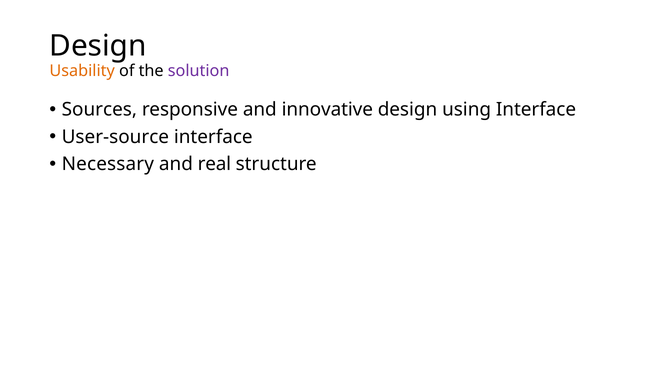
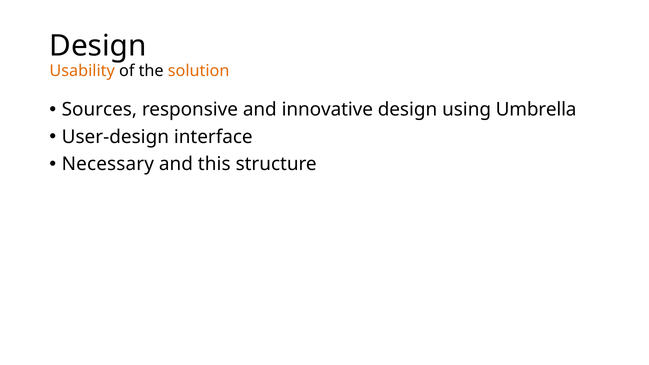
solution colour: purple -> orange
using Interface: Interface -> Umbrella
User-source: User-source -> User-design
real: real -> this
